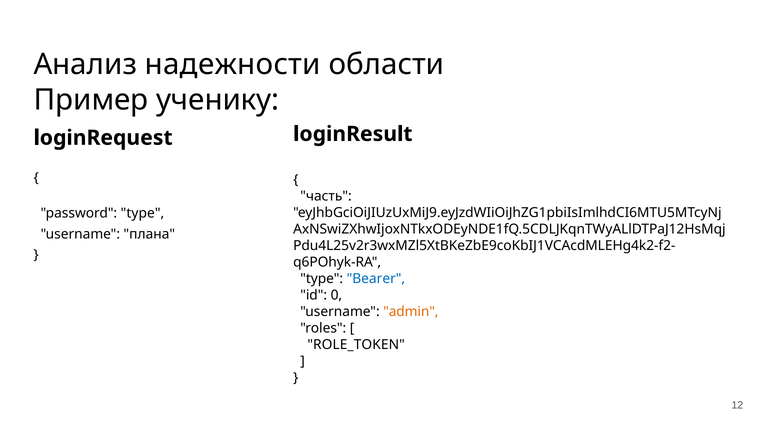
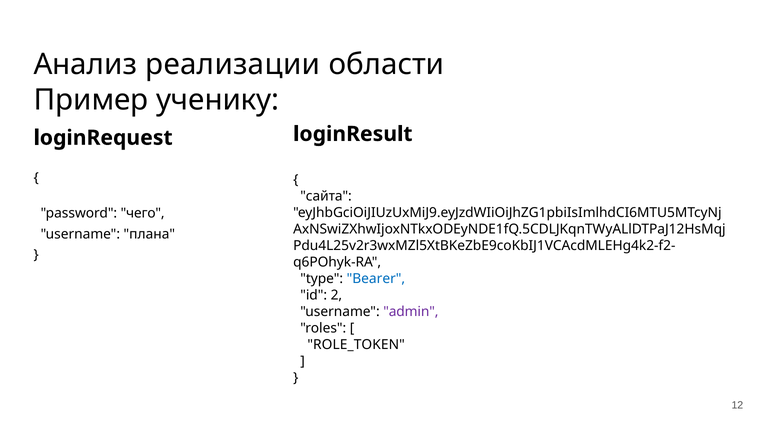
надежности: надежности -> реализации
часть: часть -> сайта
password type: type -> чего
0: 0 -> 2
admin colour: orange -> purple
